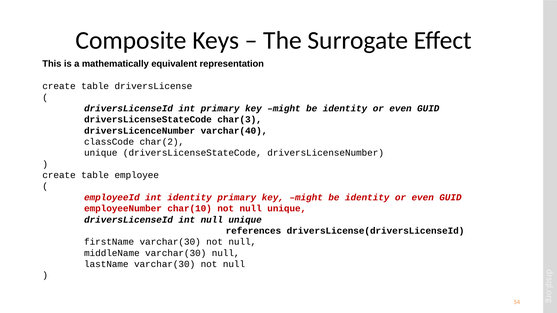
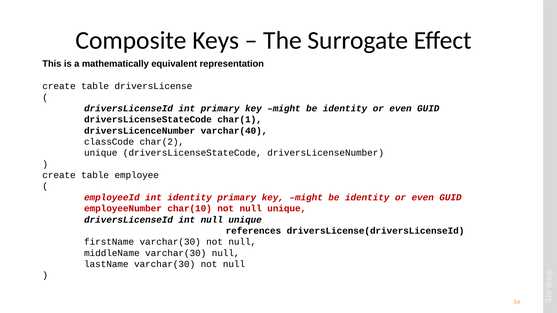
char(3: char(3 -> char(1
